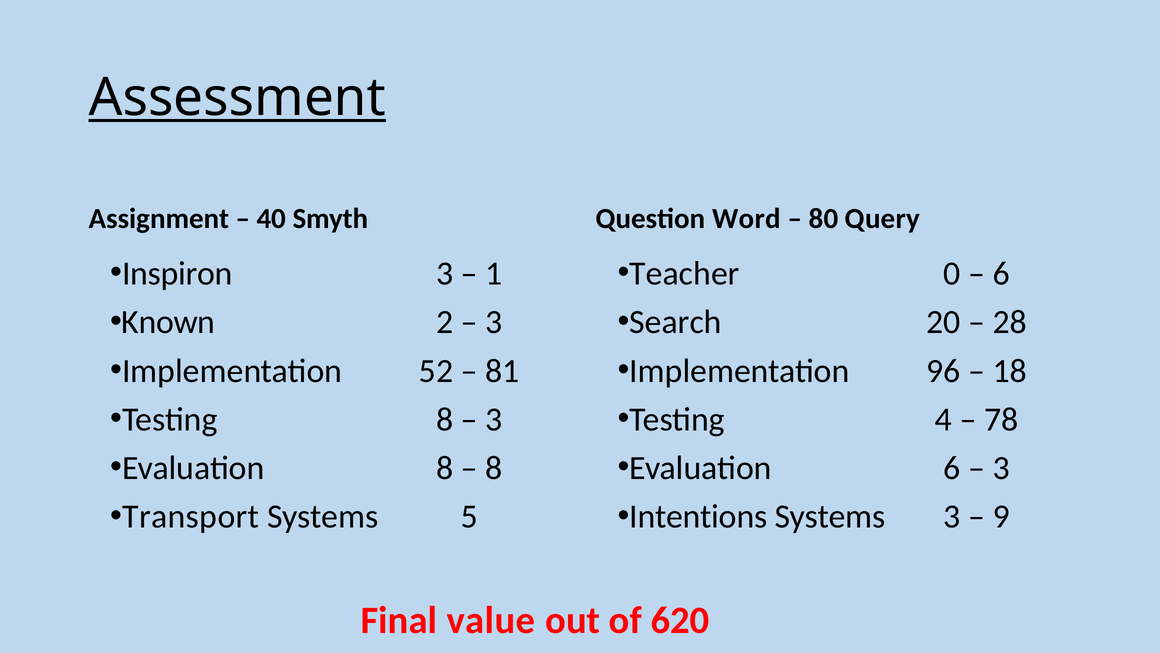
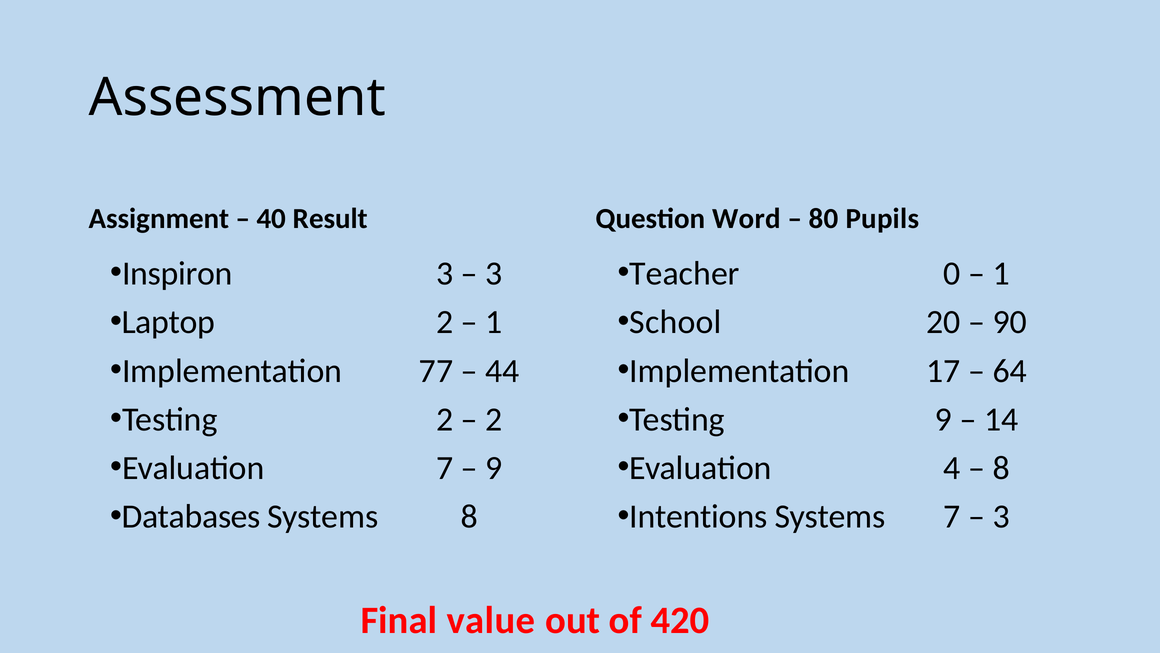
Assessment underline: present -> none
Smyth: Smyth -> Result
Query: Query -> Pupils
1 at (494, 273): 1 -> 3
6 at (1001, 273): 6 -> 1
Known: Known -> Laptop
3 at (494, 322): 3 -> 1
Search: Search -> School
28: 28 -> 90
52: 52 -> 77
81: 81 -> 44
96: 96 -> 17
18: 18 -> 64
Testing 8: 8 -> 2
3 at (494, 419): 3 -> 2
Testing 4: 4 -> 9
78: 78 -> 14
Evaluation 8: 8 -> 7
8 at (494, 468): 8 -> 9
Evaluation 6: 6 -> 4
3 at (1001, 468): 3 -> 8
Transport: Transport -> Databases
Systems 5: 5 -> 8
Systems 3: 3 -> 7
9 at (1001, 516): 9 -> 3
620: 620 -> 420
